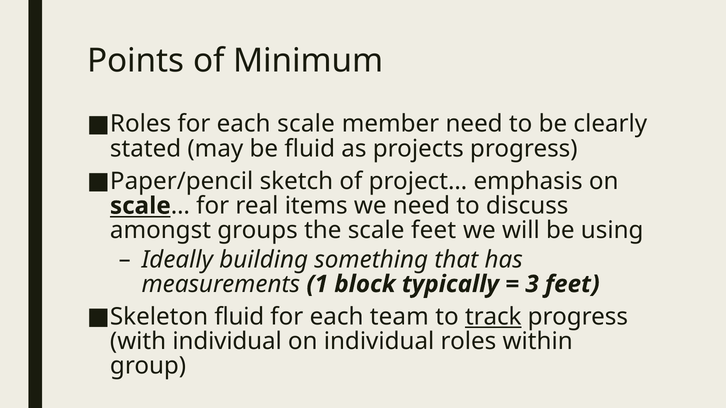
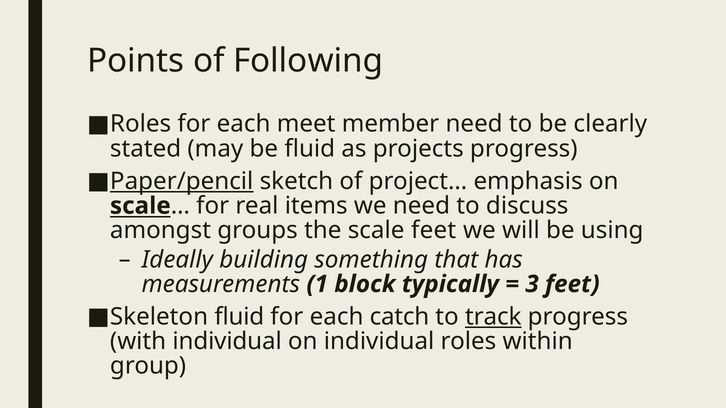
Minimum: Minimum -> Following
each scale: scale -> meet
Paper/pencil underline: none -> present
team: team -> catch
